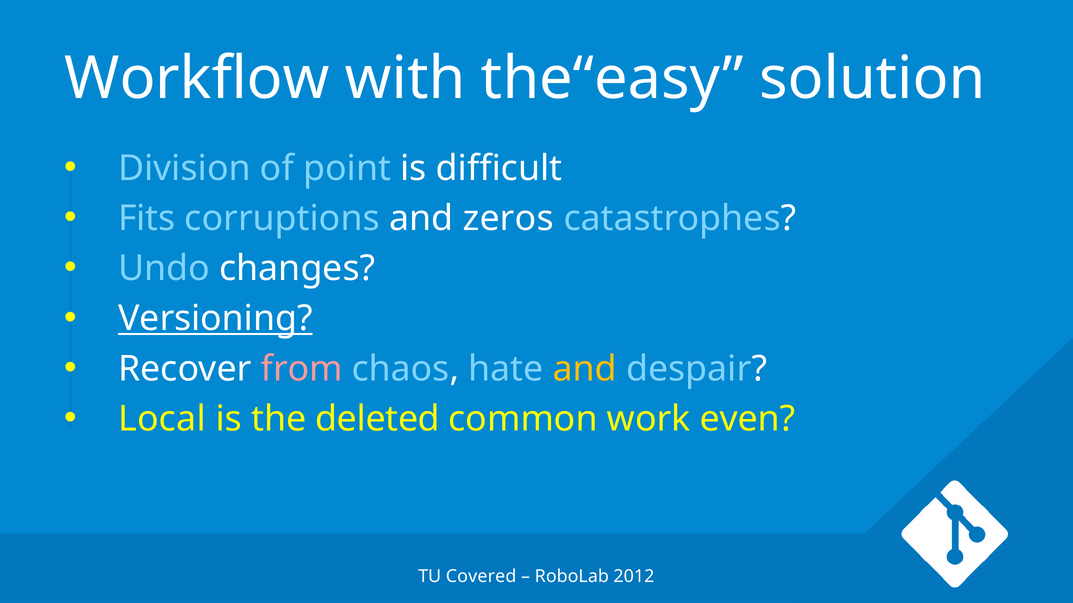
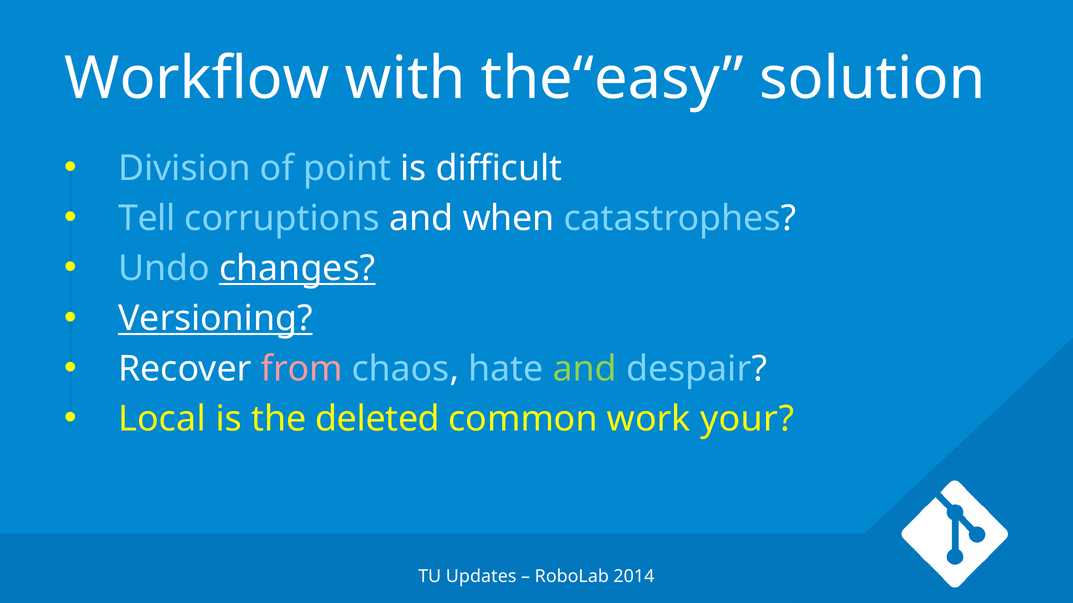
Fits: Fits -> Tell
zeros: zeros -> when
changes underline: none -> present
and at (585, 369) colour: yellow -> light green
even: even -> your
Covered: Covered -> Updates
2012: 2012 -> 2014
